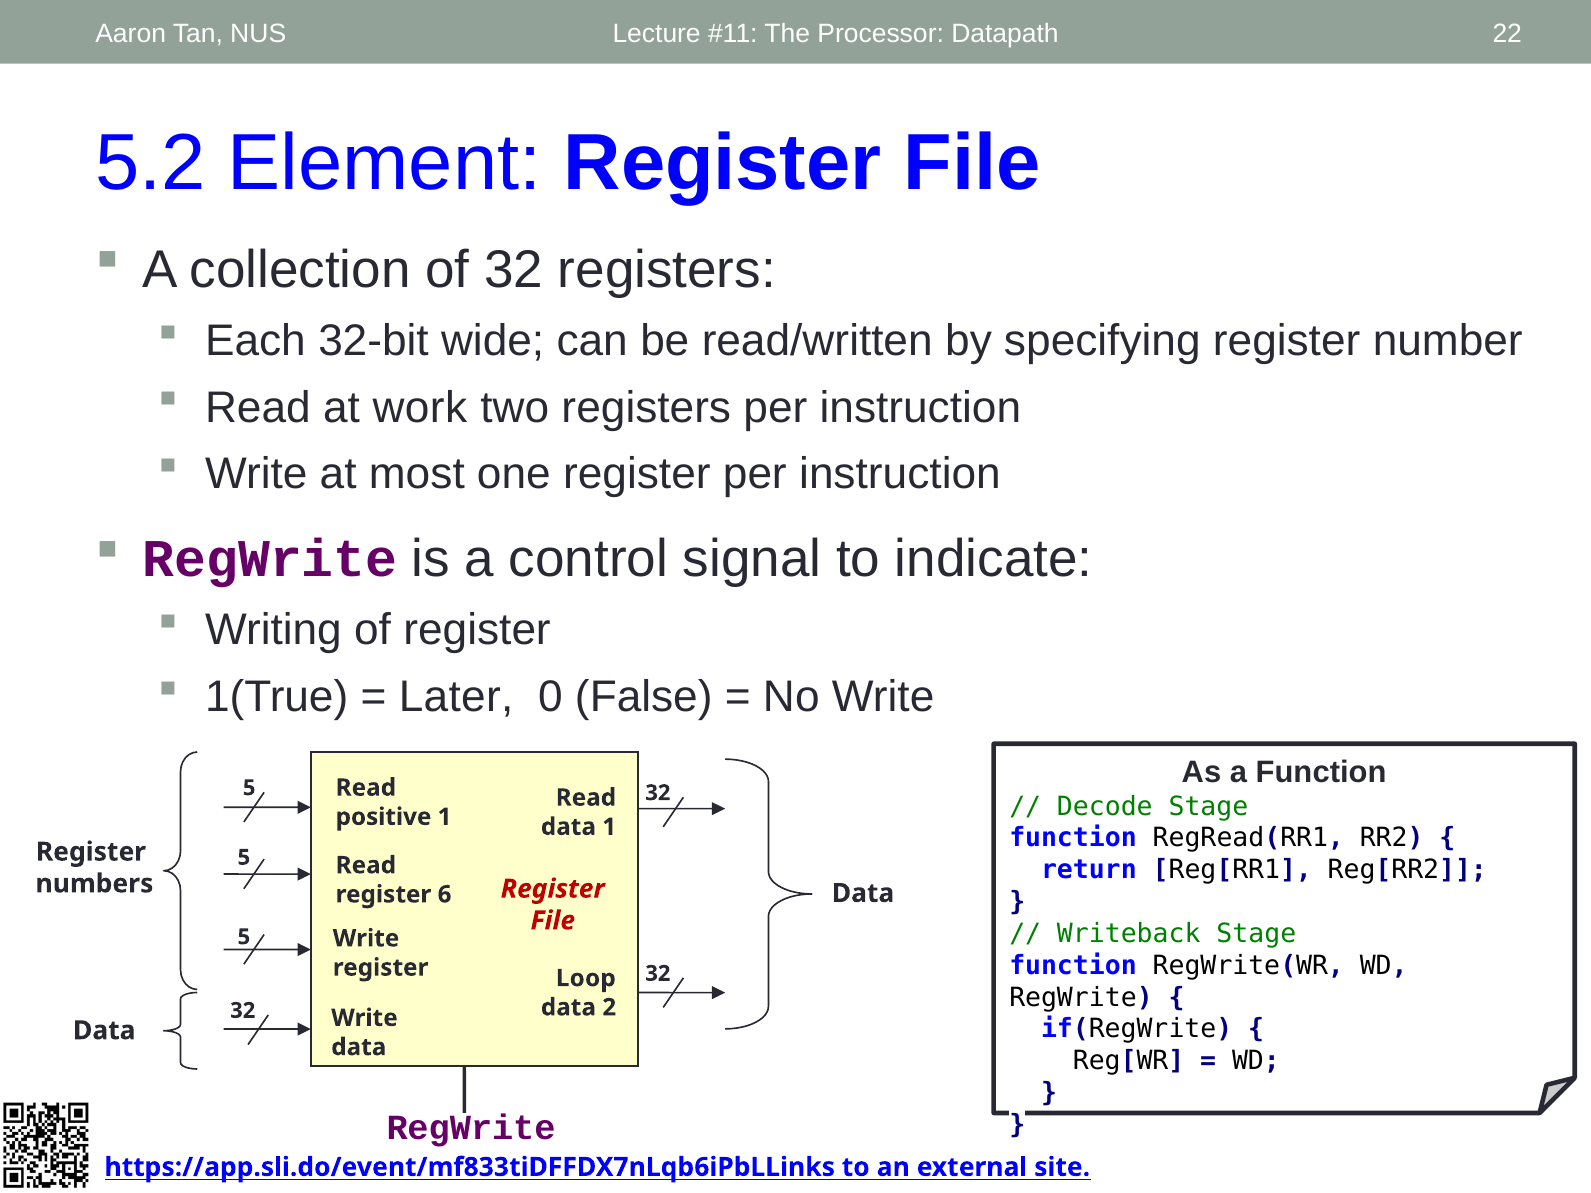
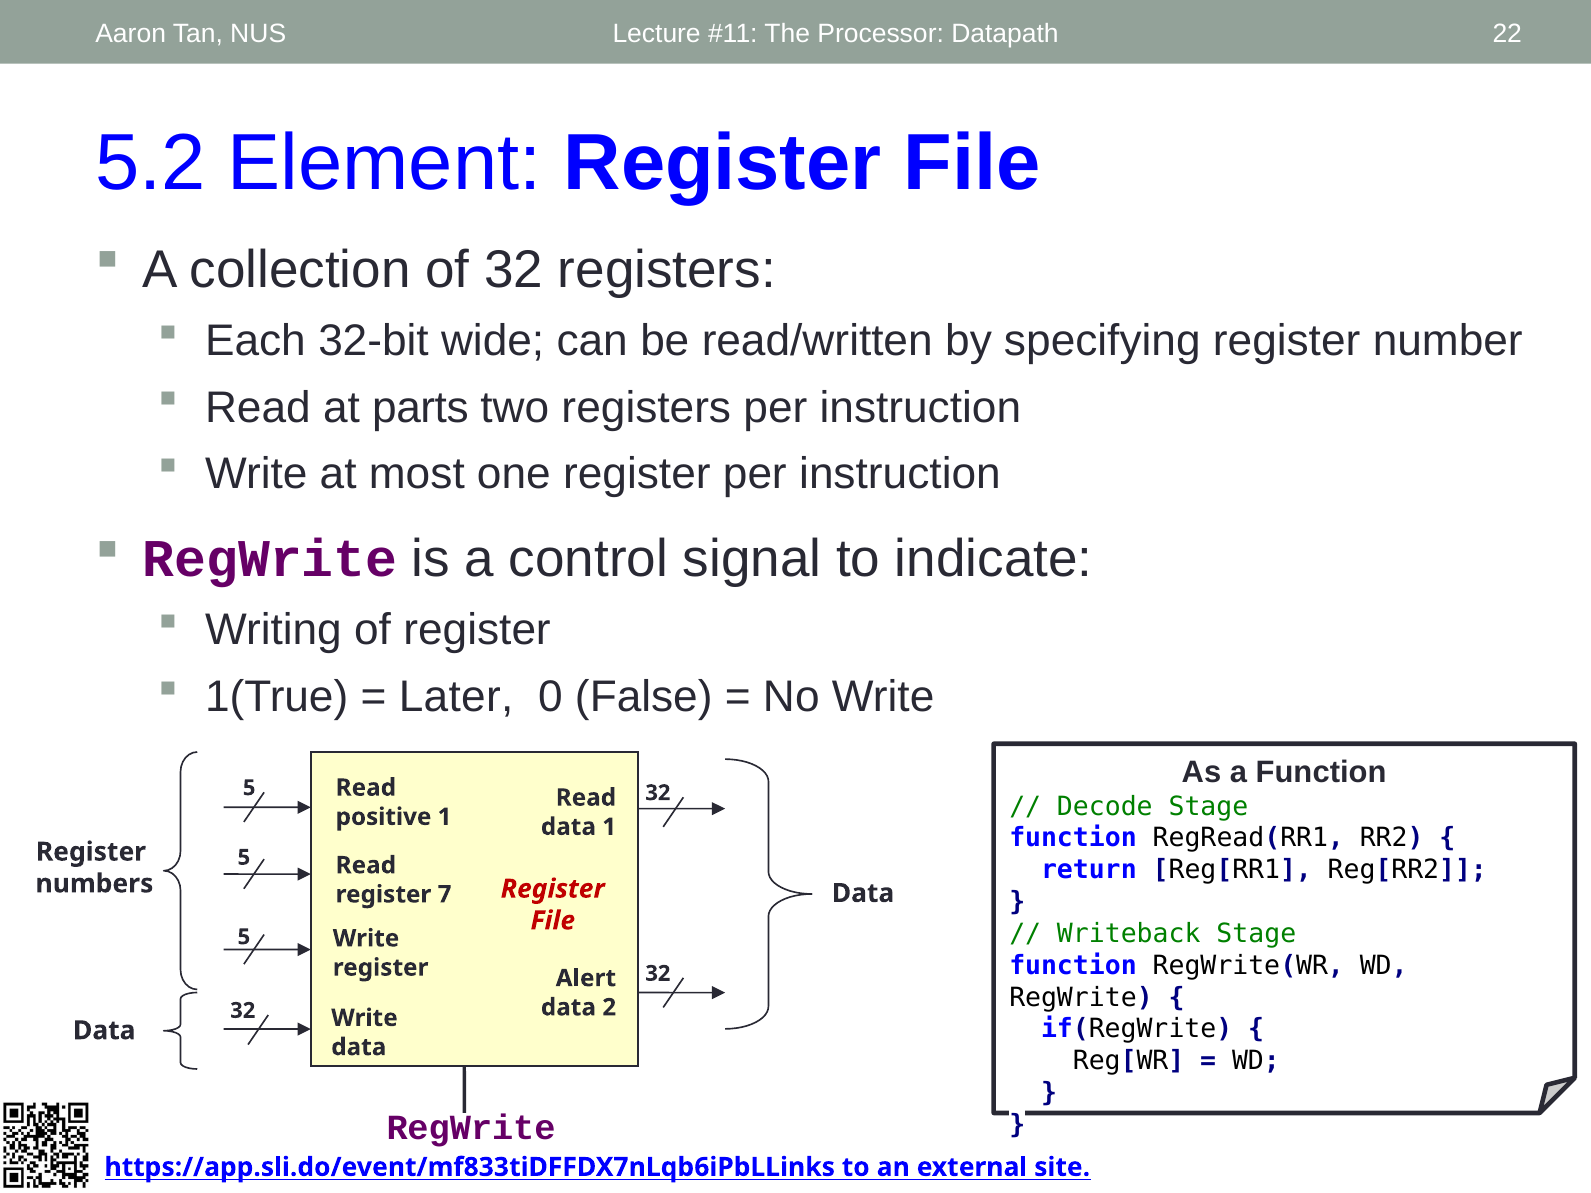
work: work -> parts
6: 6 -> 7
Loop: Loop -> Alert
